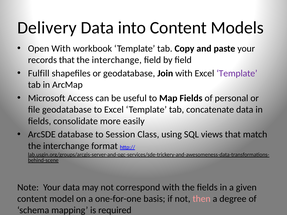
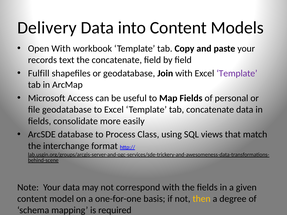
records that: that -> text
interchange at (117, 60): interchange -> concatenate
Session: Session -> Process
then colour: pink -> yellow
